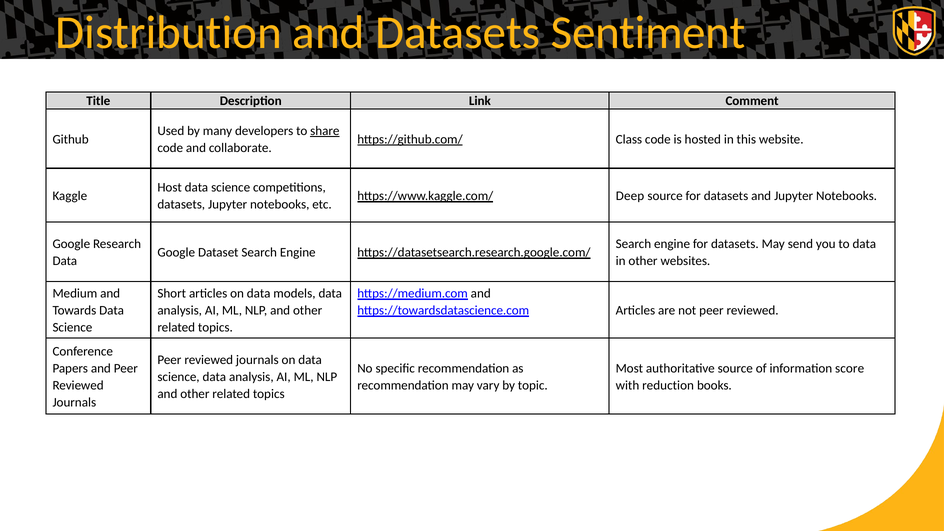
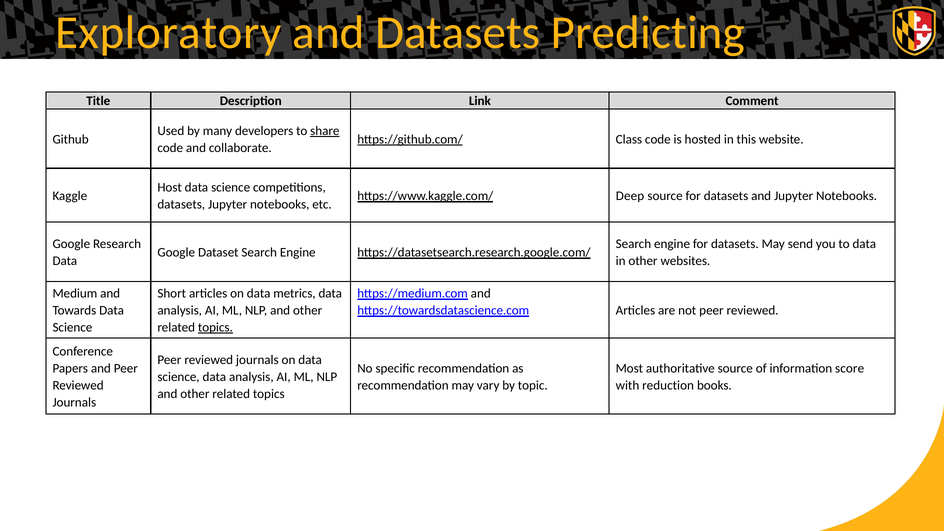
Distribution: Distribution -> Exploratory
Sentiment: Sentiment -> Predicting
models: models -> metrics
topics at (215, 327) underline: none -> present
